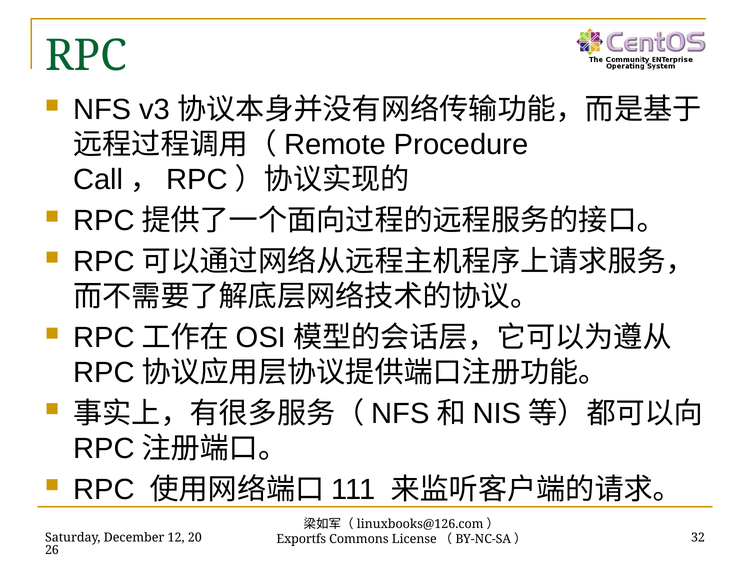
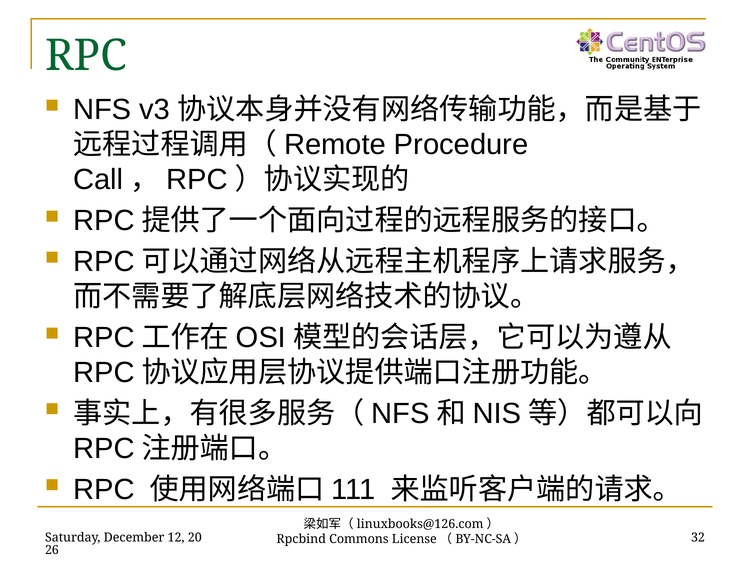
Exportfs: Exportfs -> Rpcbind
